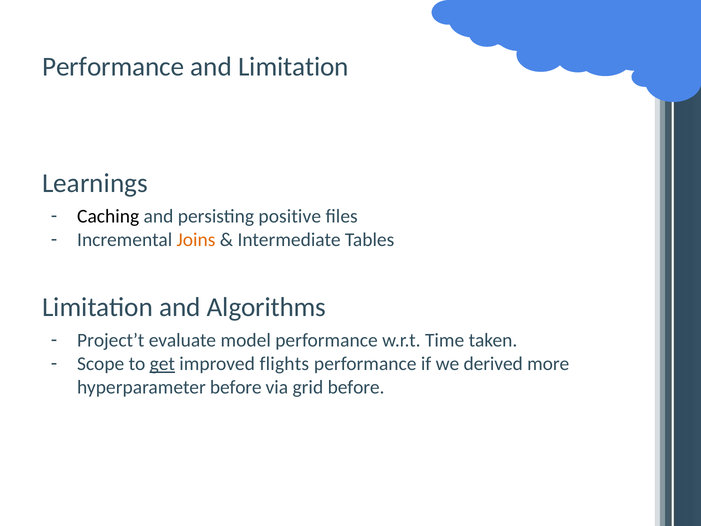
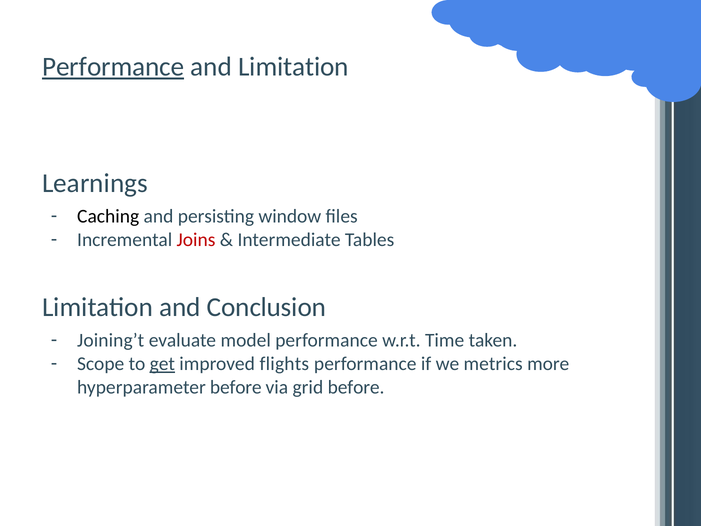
Performance at (113, 67) underline: none -> present
positive: positive -> window
Joins colour: orange -> red
Algorithms: Algorithms -> Conclusion
Project’t: Project’t -> Joining’t
derived: derived -> metrics
